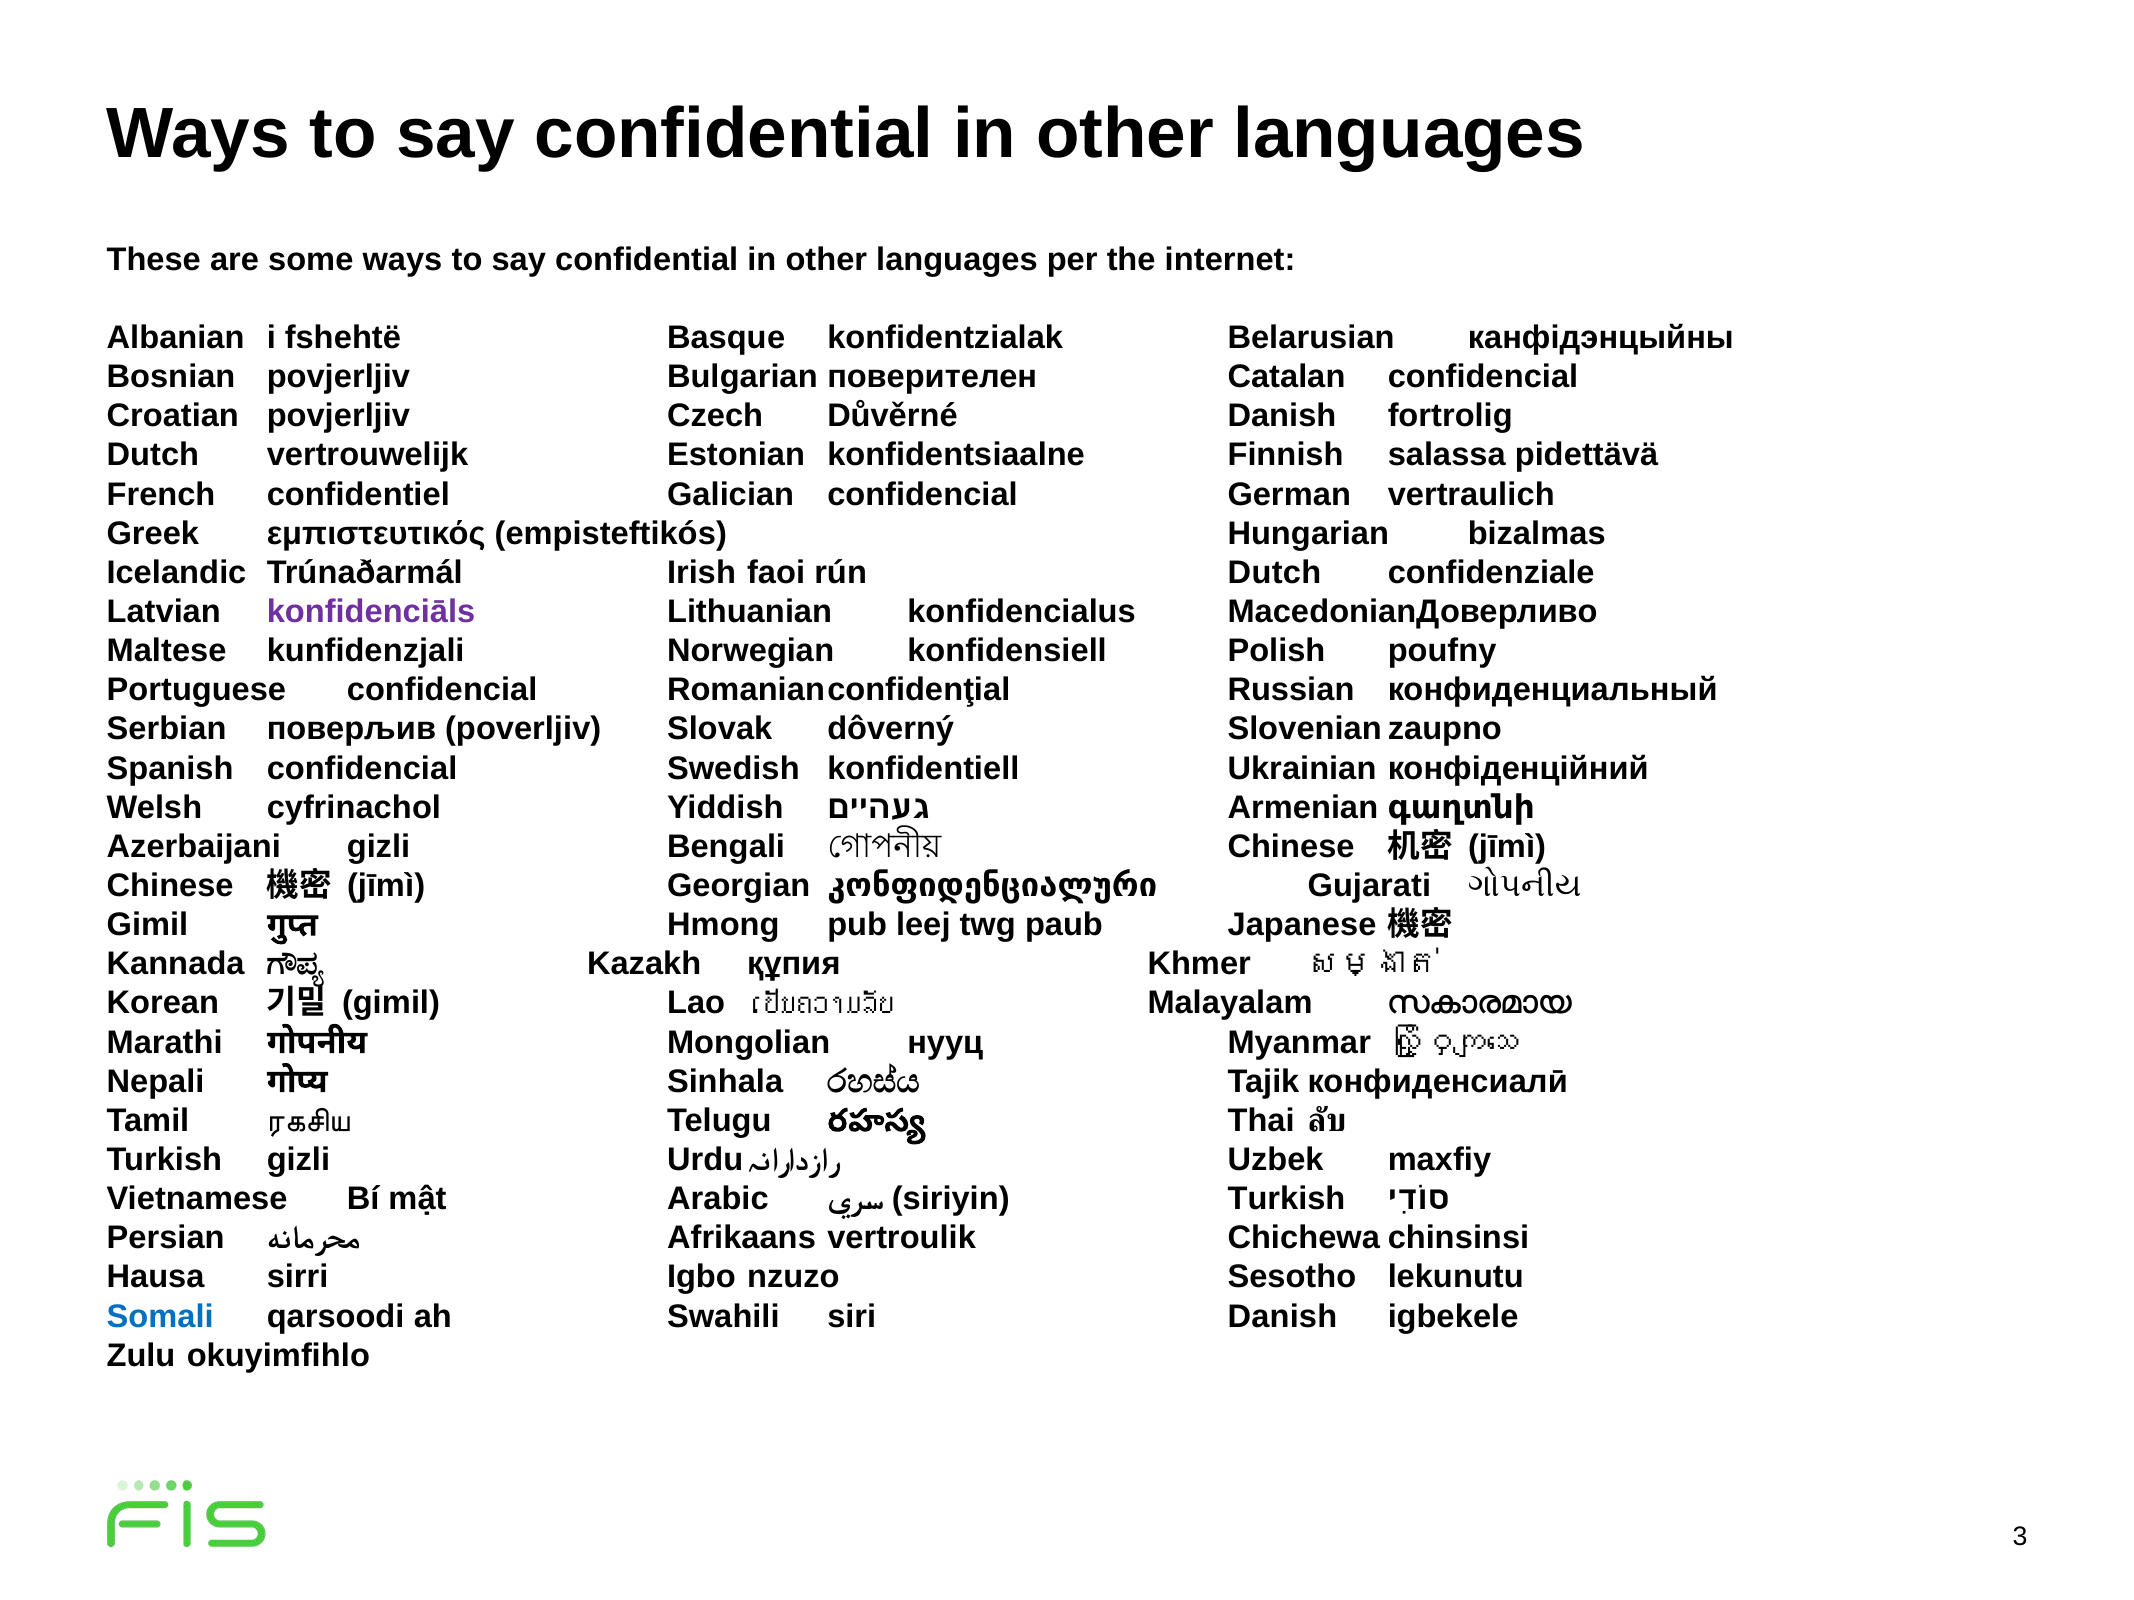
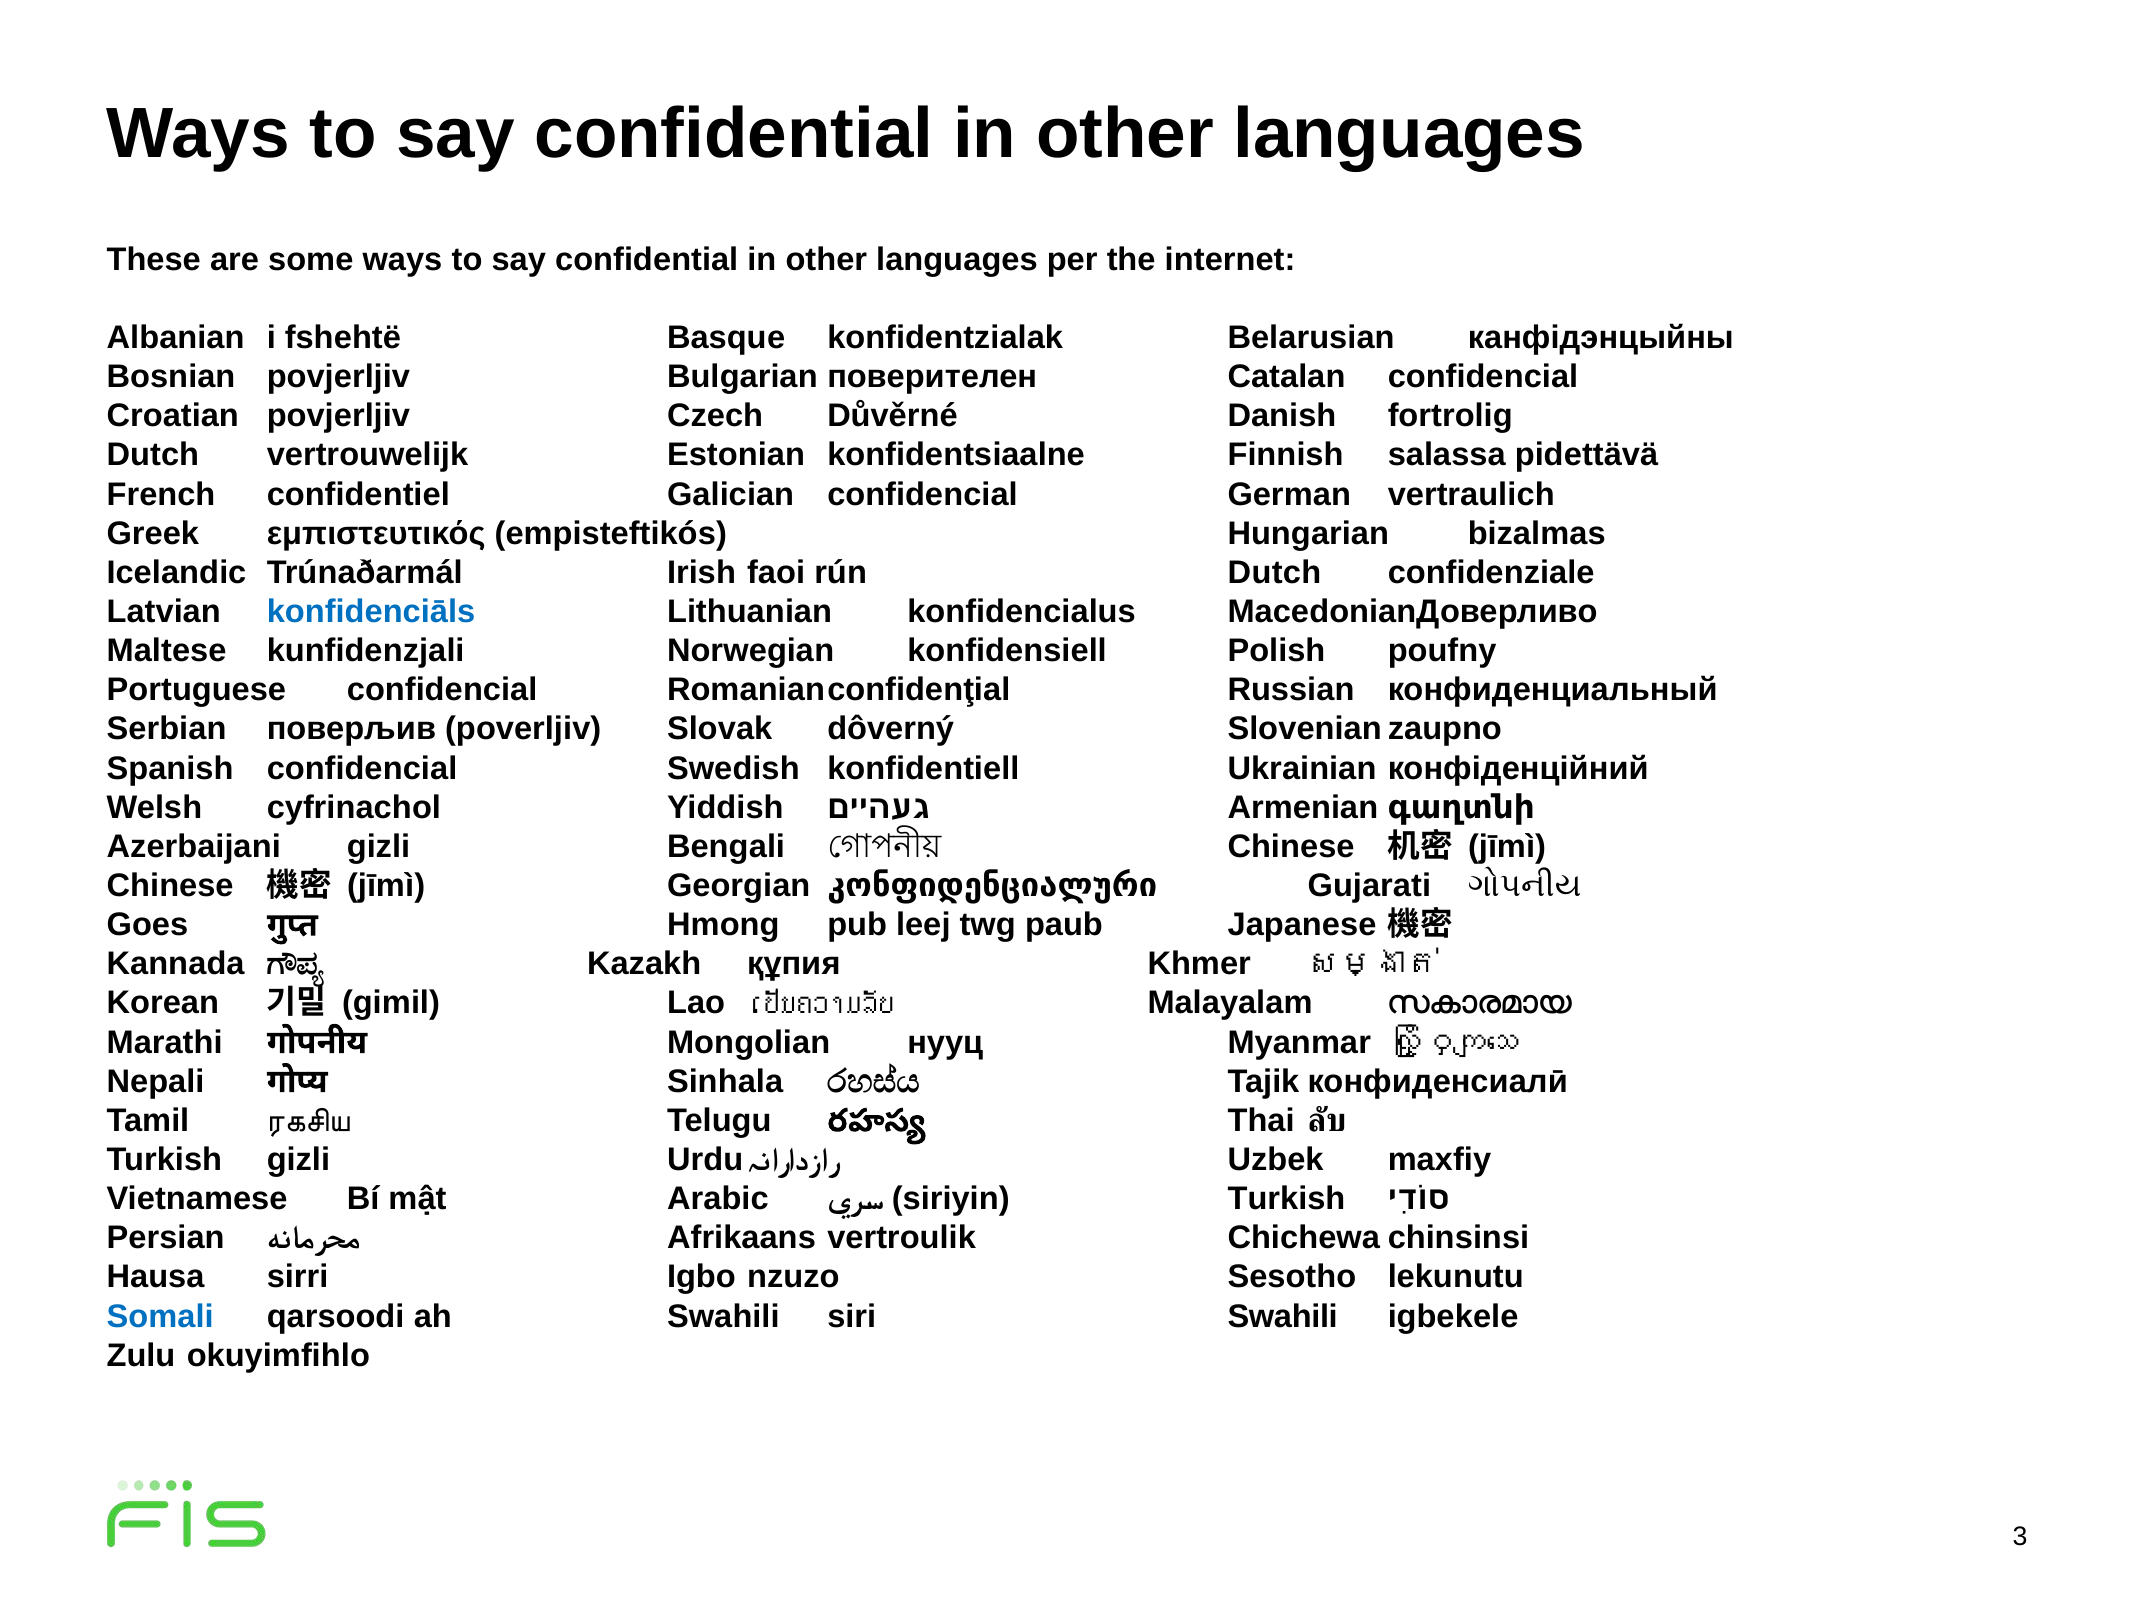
konfidenciāls colour: purple -> blue
Gimil at (147, 925): Gimil -> Goes
siri Danish: Danish -> Swahili
